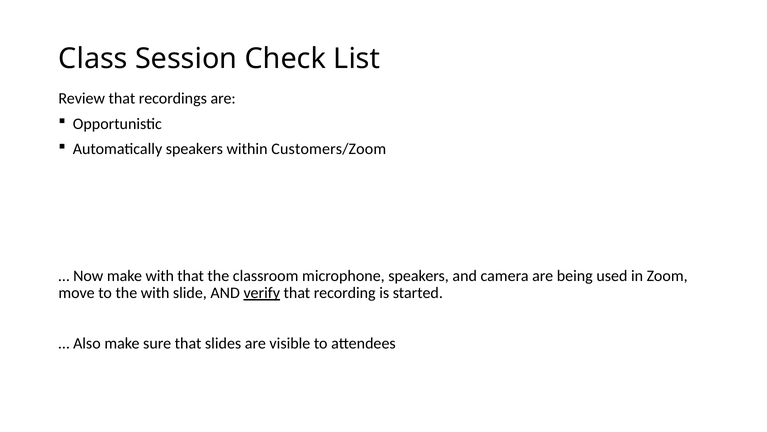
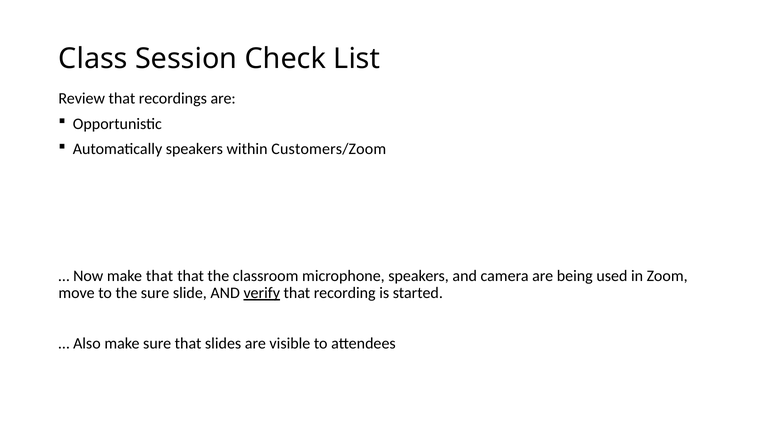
make with: with -> that
the with: with -> sure
